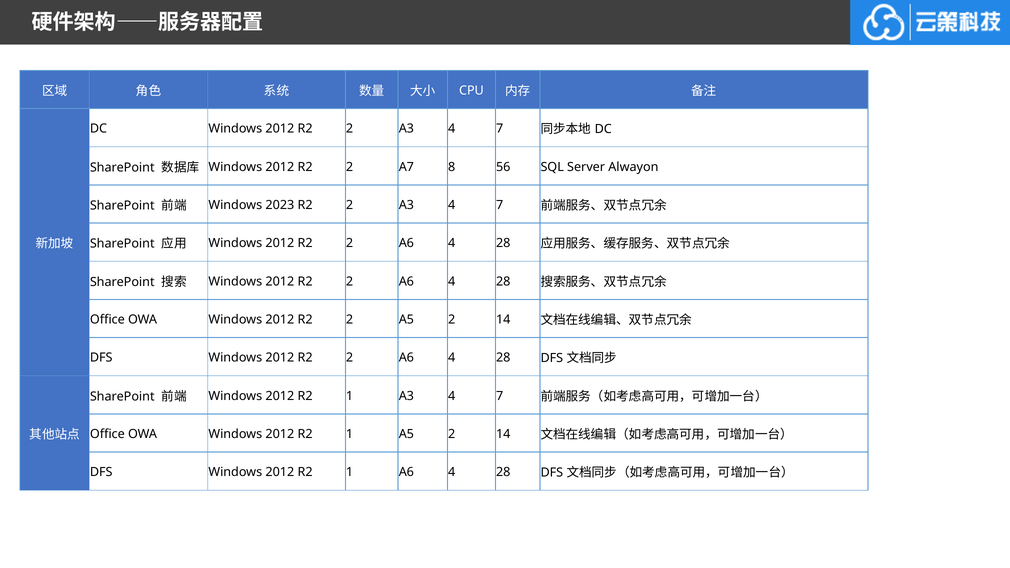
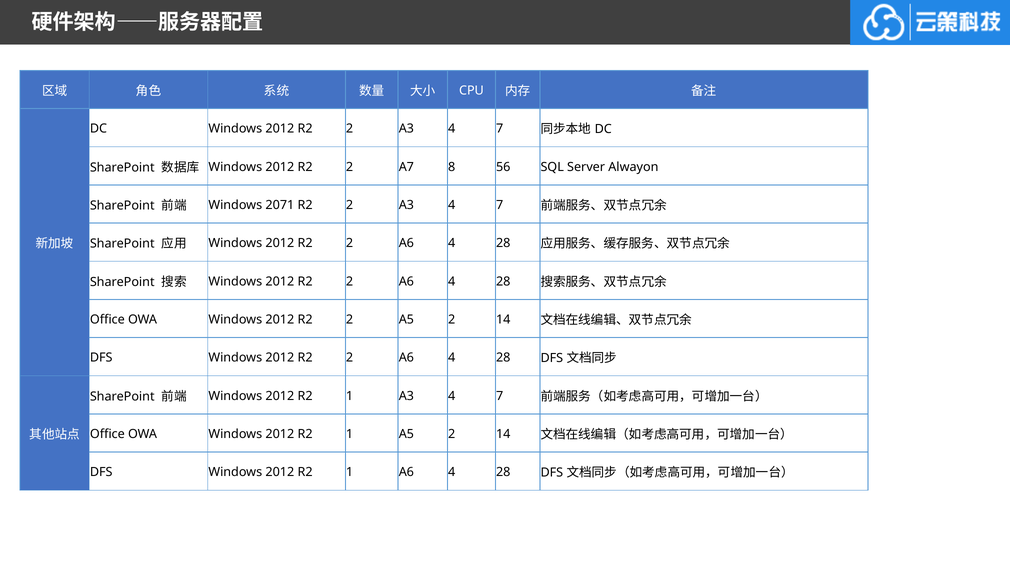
2023: 2023 -> 2071
